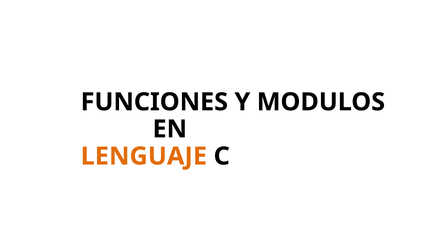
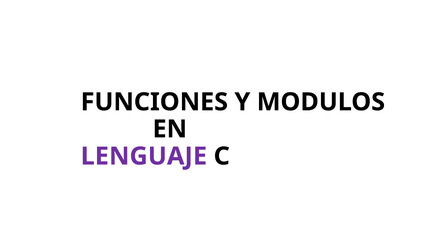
LENGUAJE colour: orange -> purple
